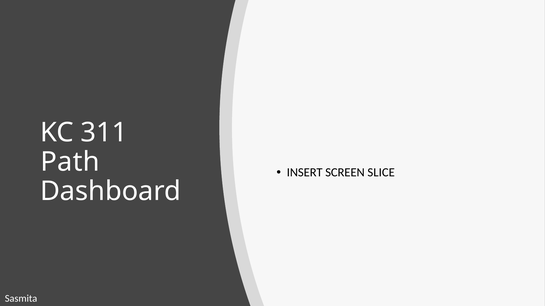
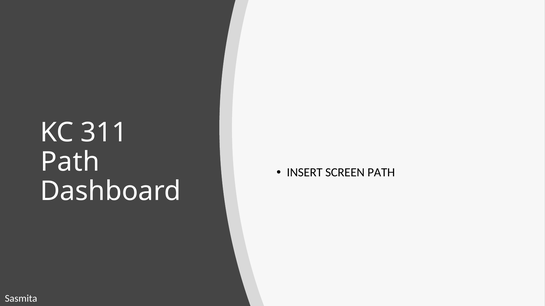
SCREEN SLICE: SLICE -> PATH
